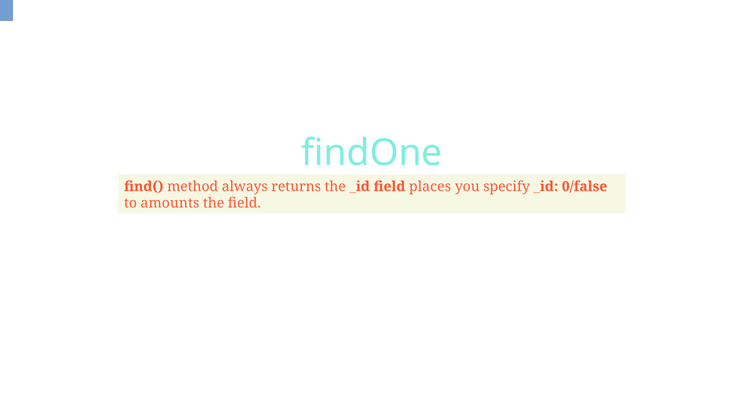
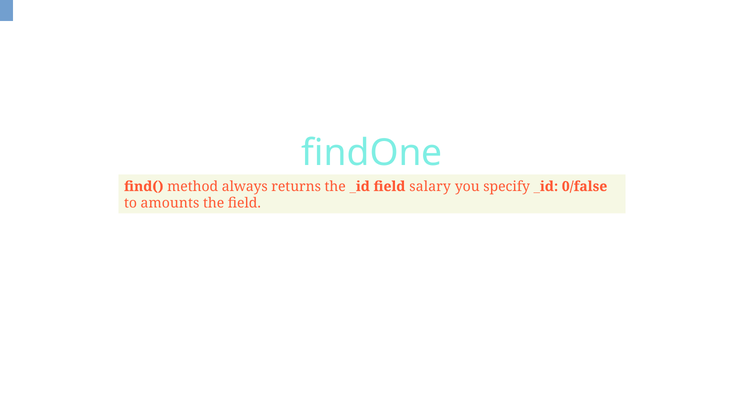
places: places -> salary
